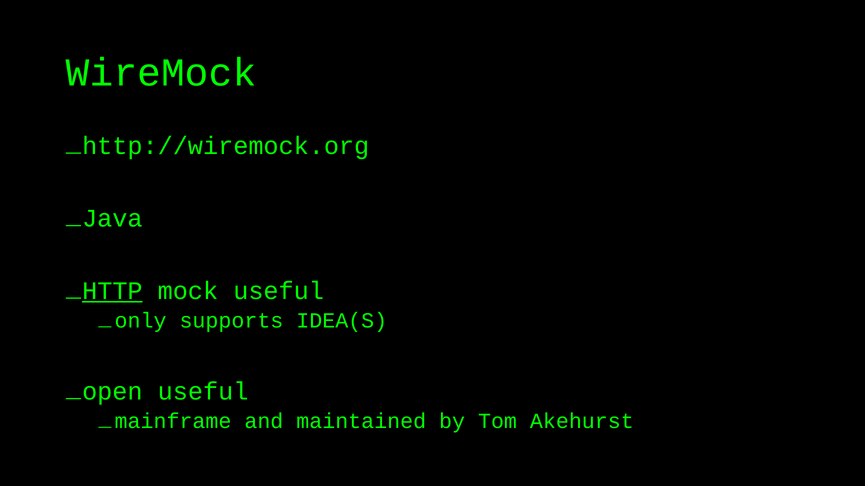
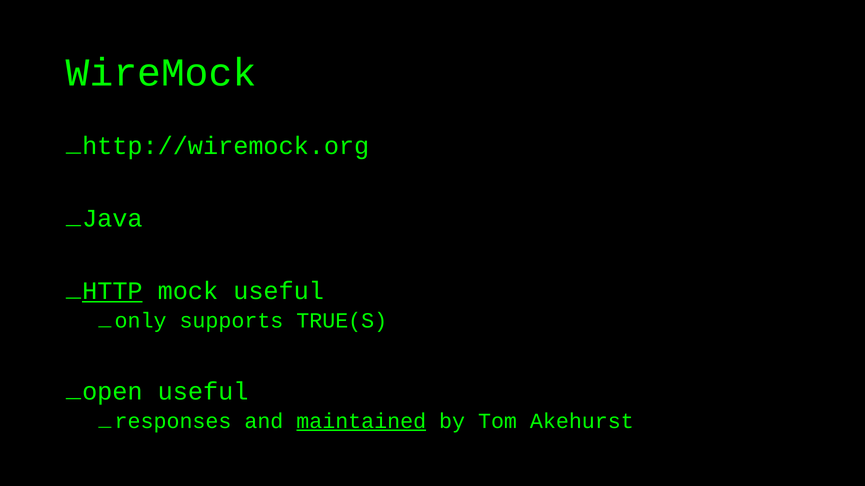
IDEA(S: IDEA(S -> TRUE(S
mainframe: mainframe -> responses
maintained underline: none -> present
